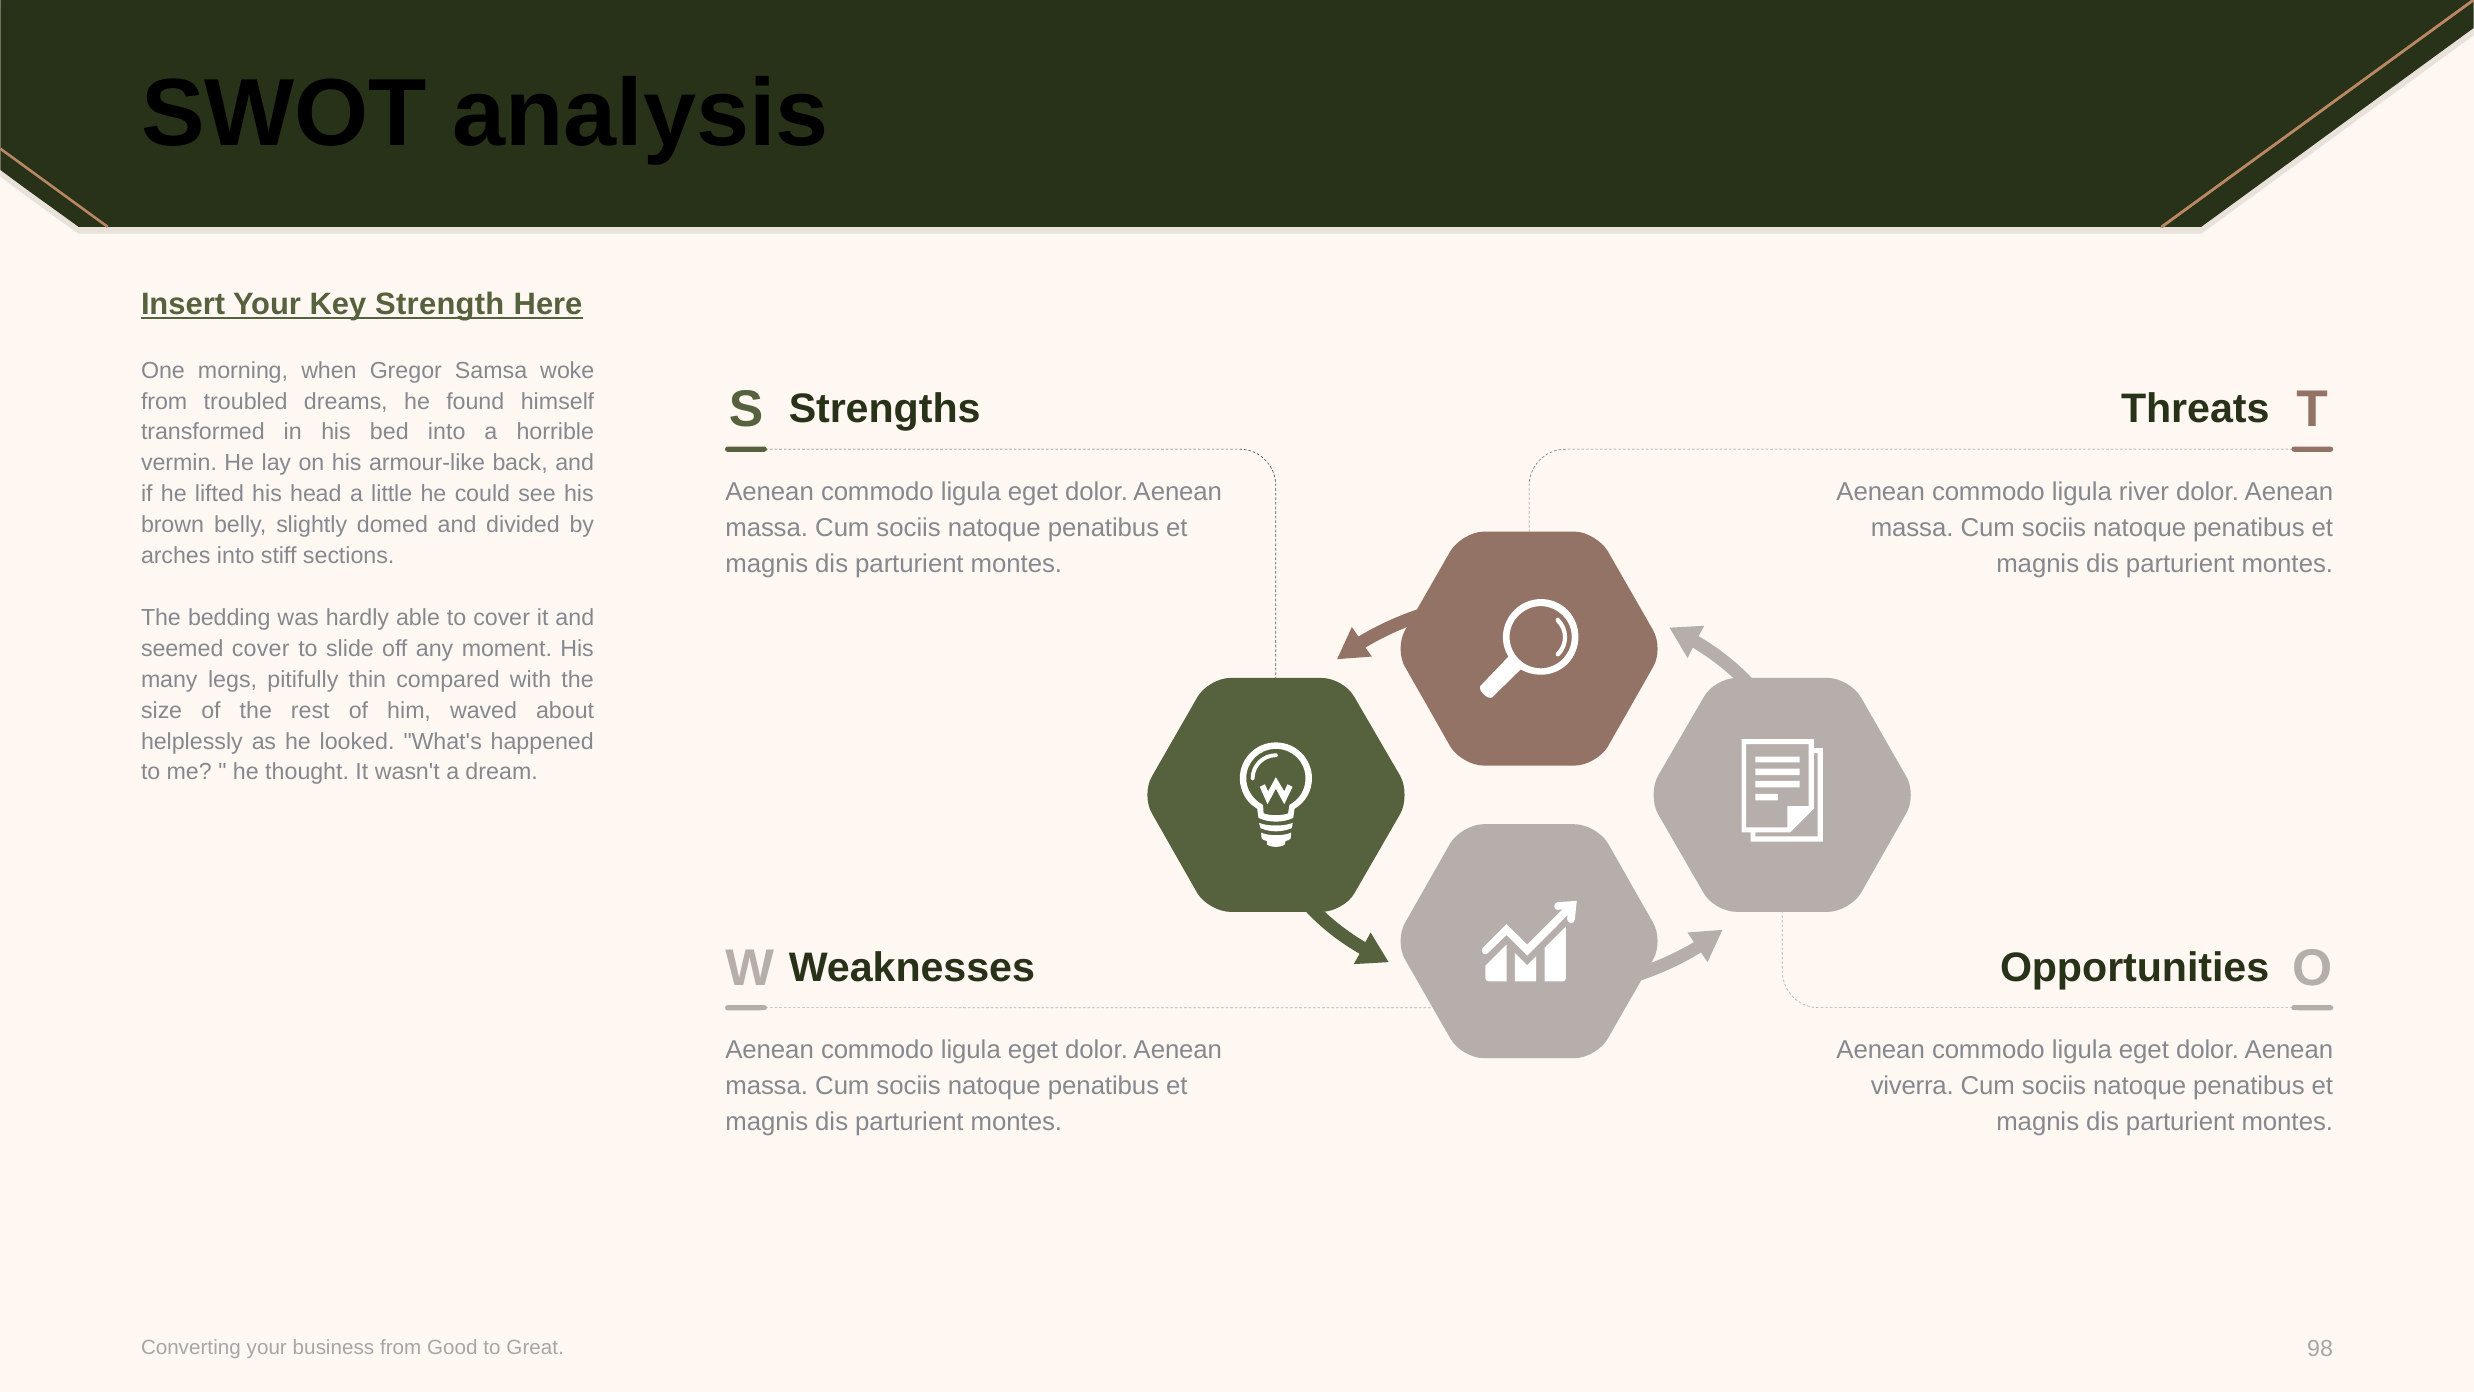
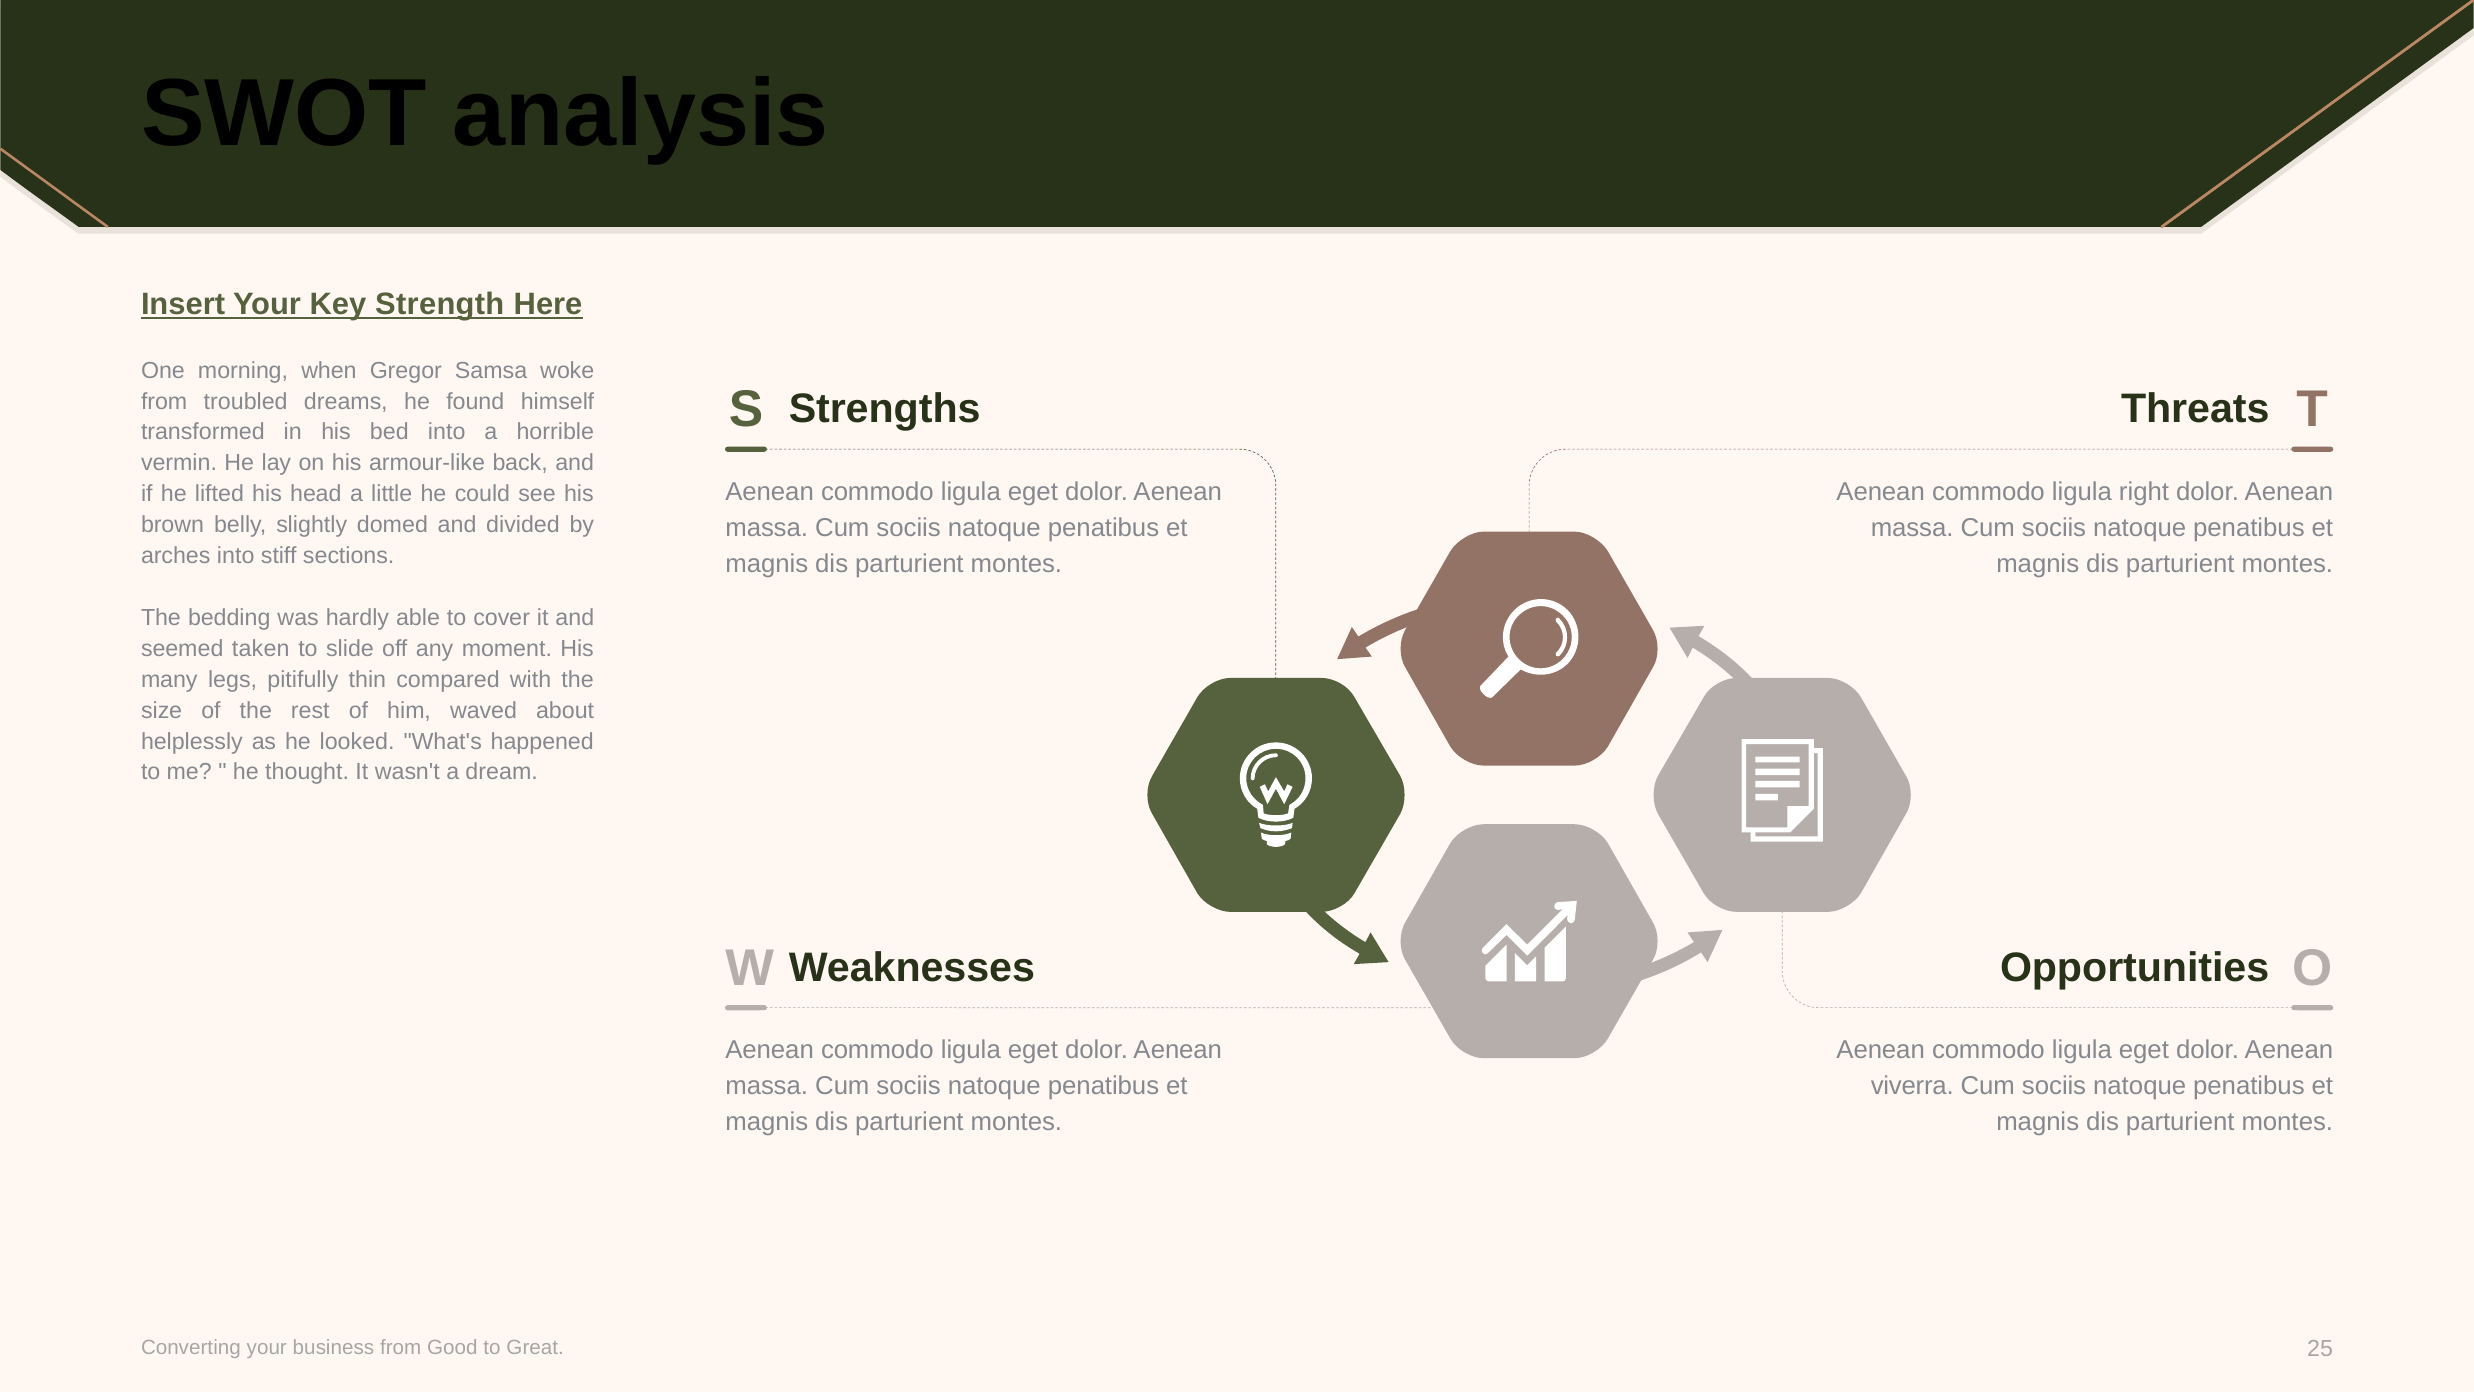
river: river -> right
seemed cover: cover -> taken
98: 98 -> 25
